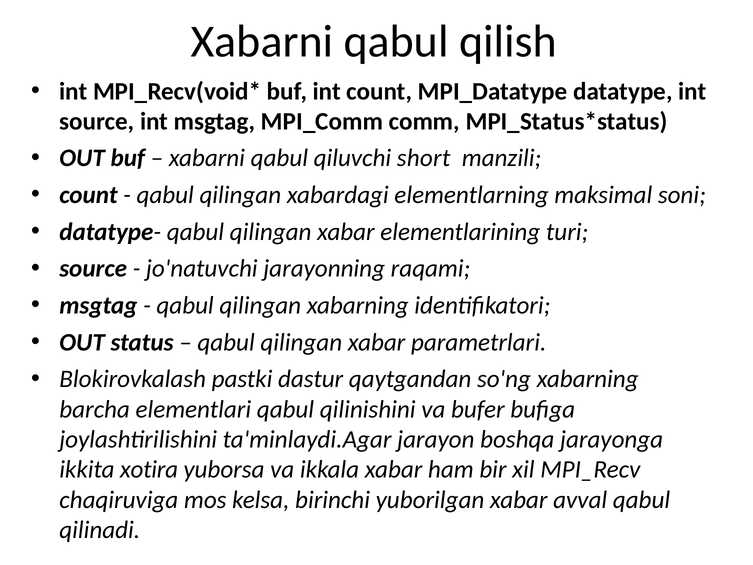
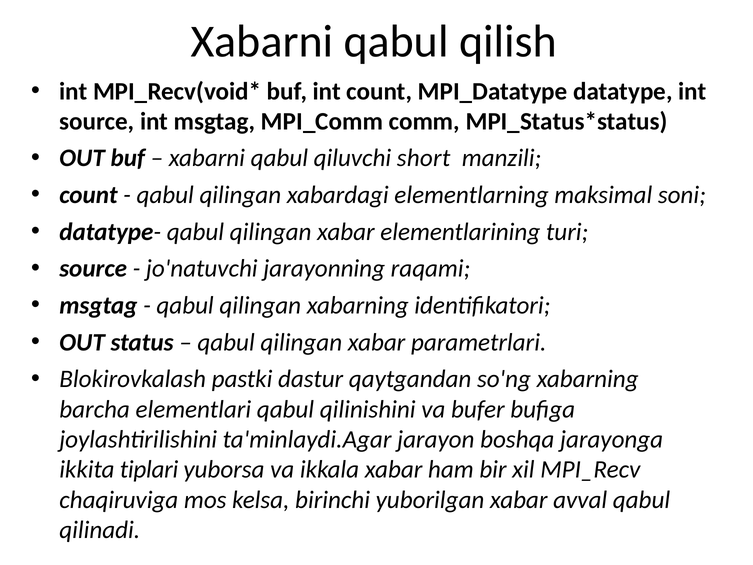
xotira: xotira -> tiplari
